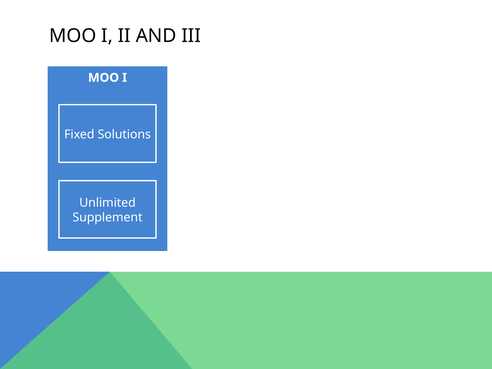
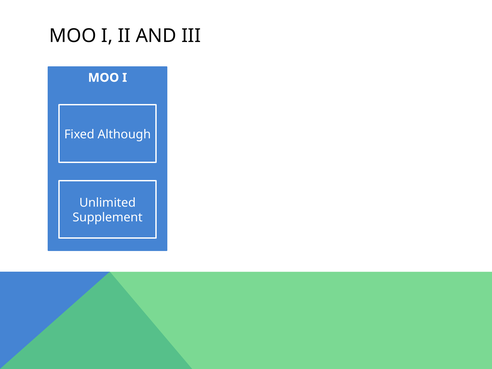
Solutions: Solutions -> Although
